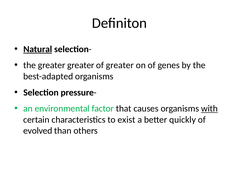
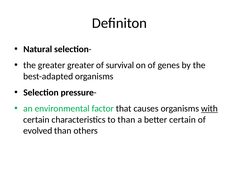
Natural underline: present -> none
of greater: greater -> survival
to exist: exist -> than
better quickly: quickly -> certain
